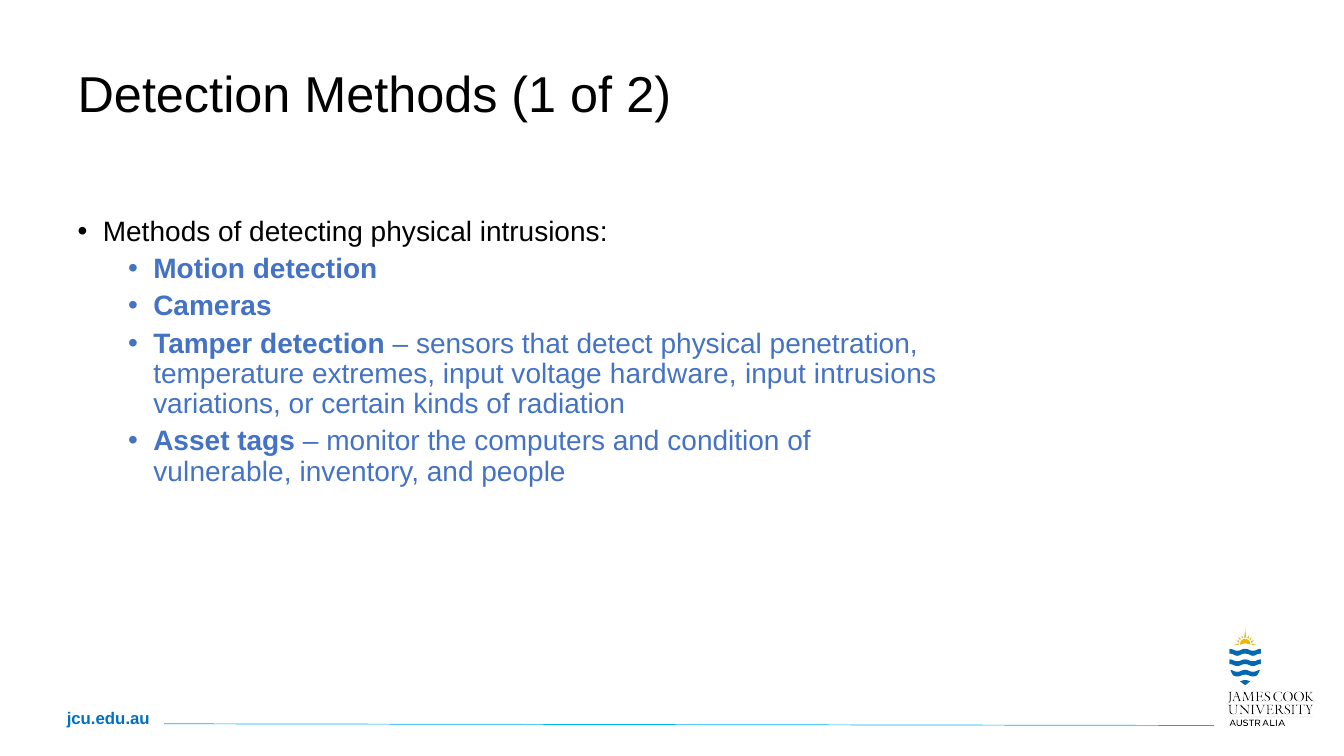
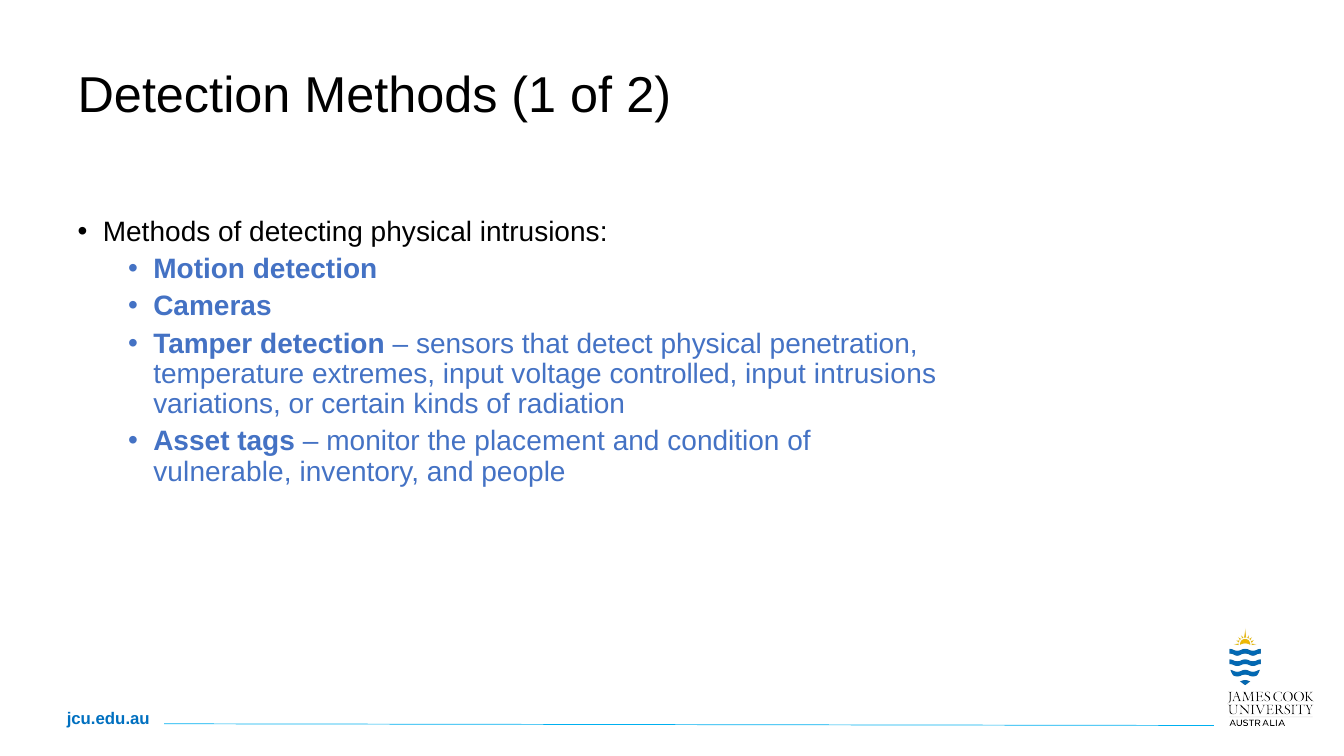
hardware: hardware -> controlled
computers: computers -> placement
